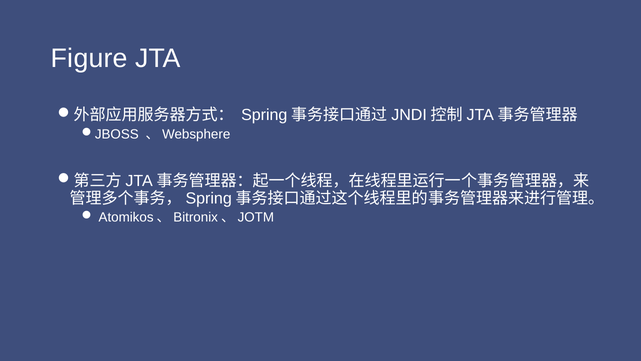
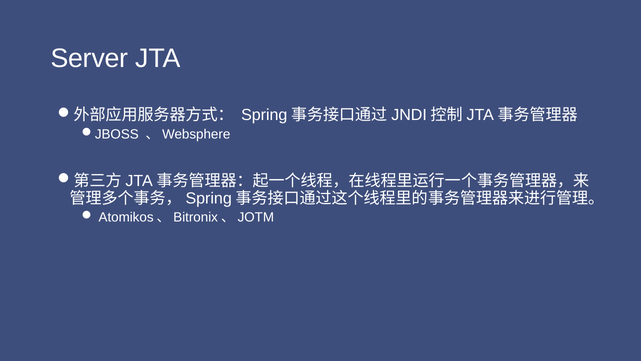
Figure: Figure -> Server
